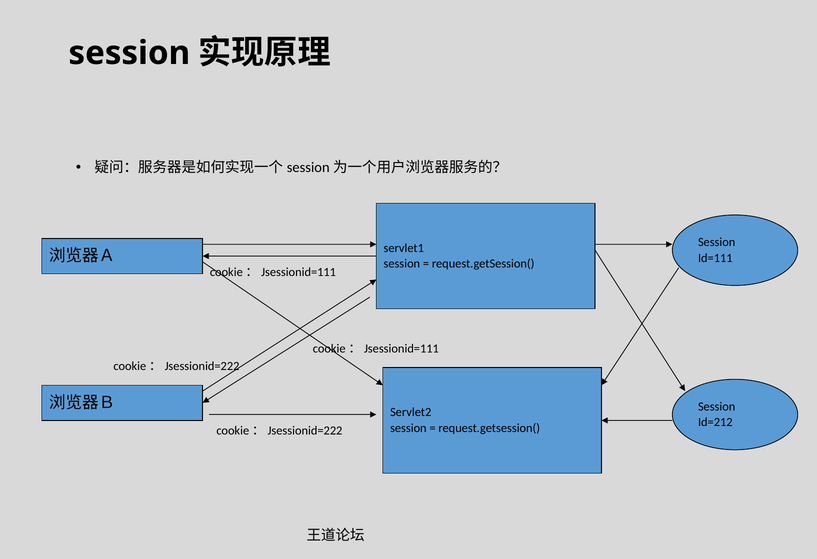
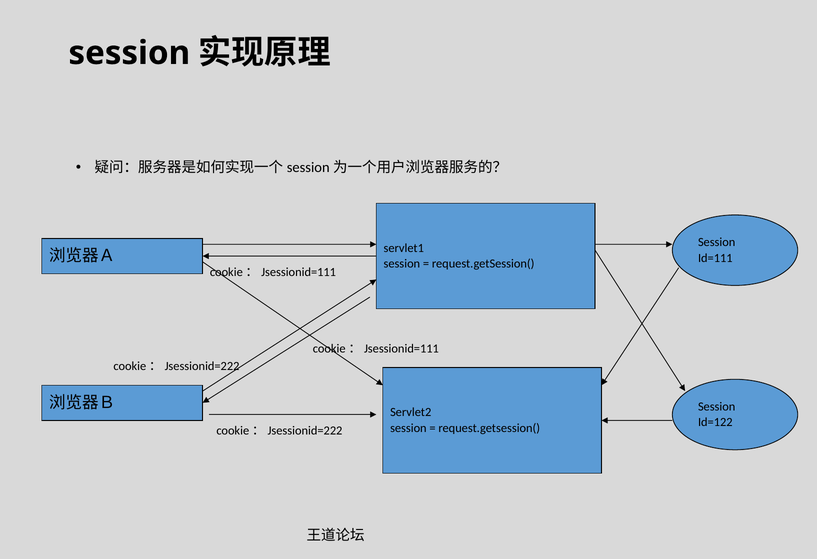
Id=212: Id=212 -> Id=122
